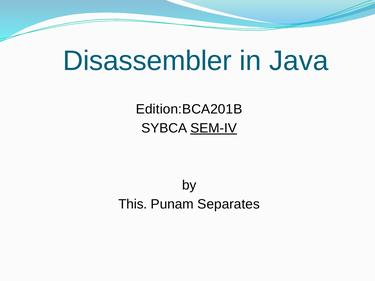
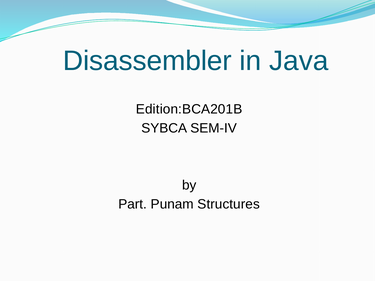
SEM-IV underline: present -> none
This: This -> Part
Separates: Separates -> Structures
